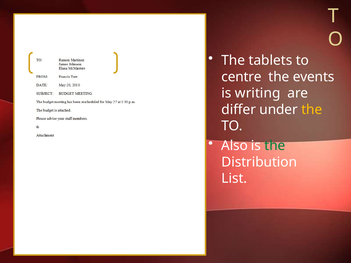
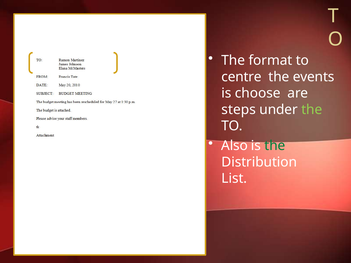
tablets: tablets -> format
writing: writing -> choose
differ: differ -> steps
the at (312, 110) colour: yellow -> light green
